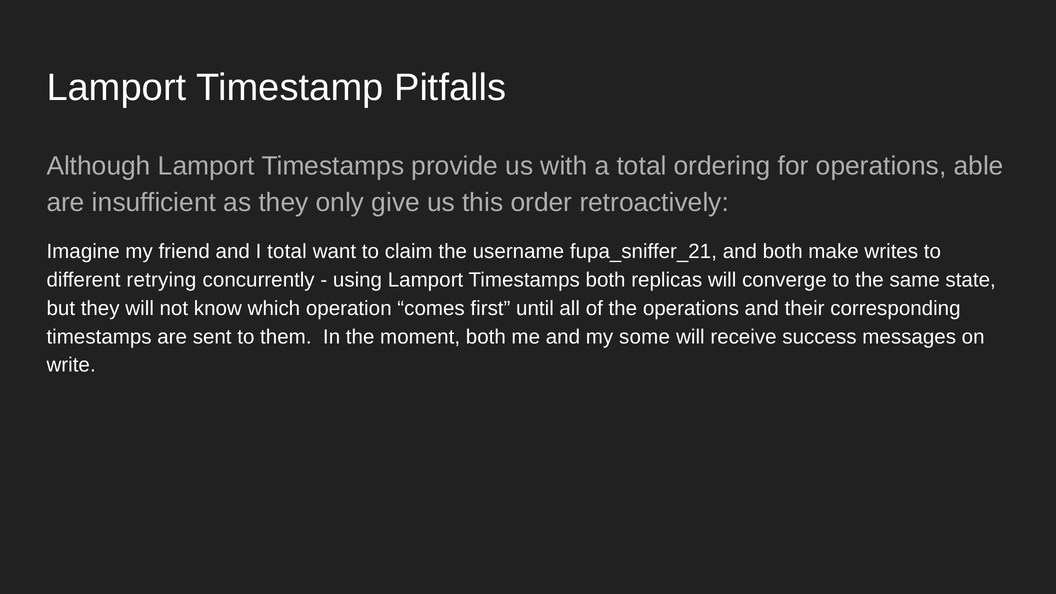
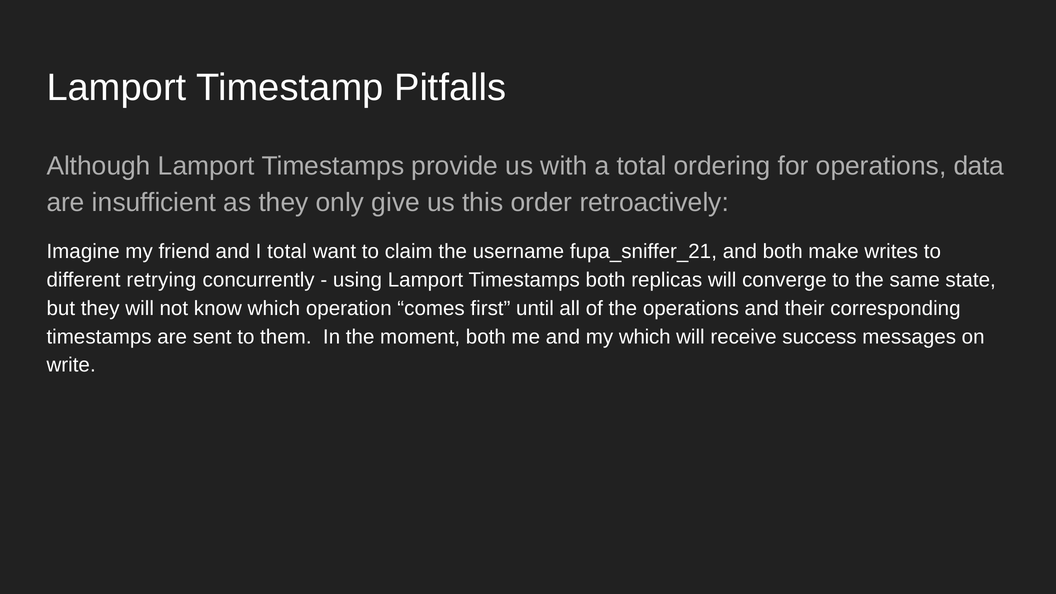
able: able -> data
my some: some -> which
